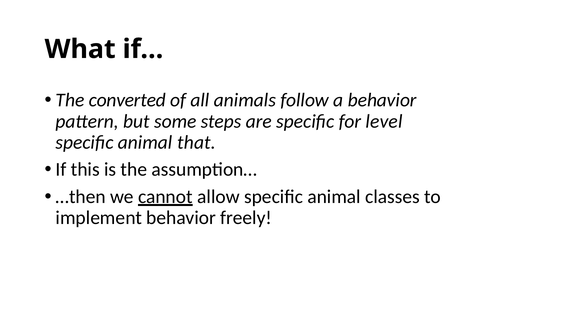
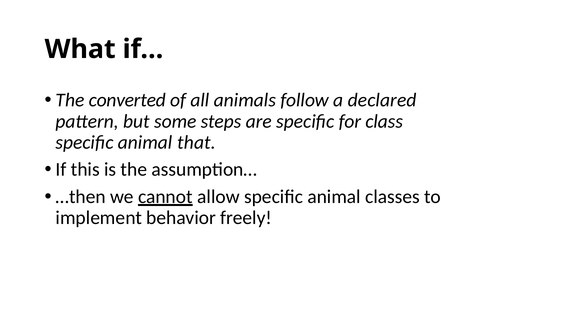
a behavior: behavior -> declared
level: level -> class
